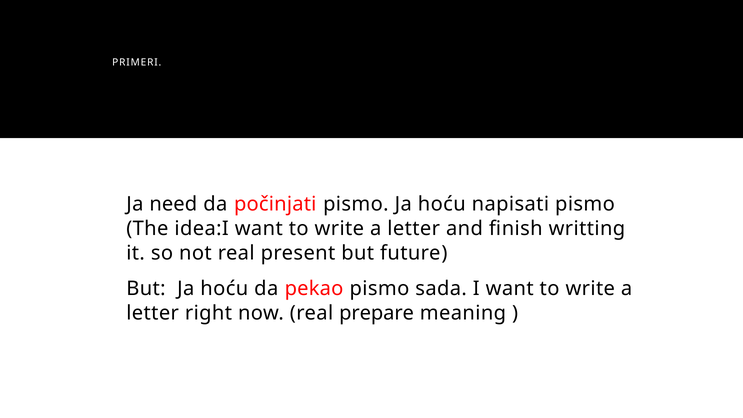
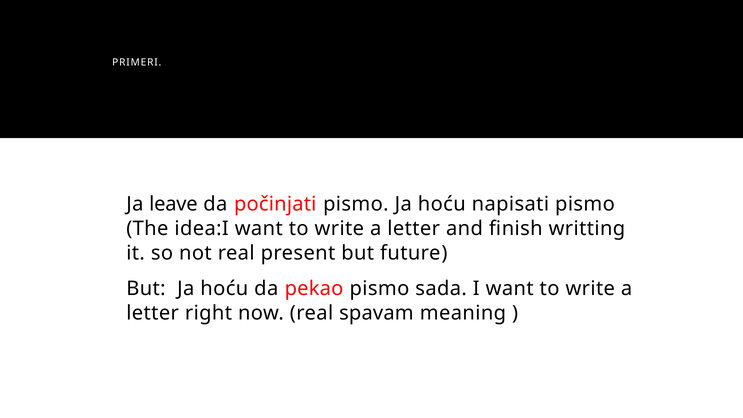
need: need -> leave
prepare: prepare -> spavam
